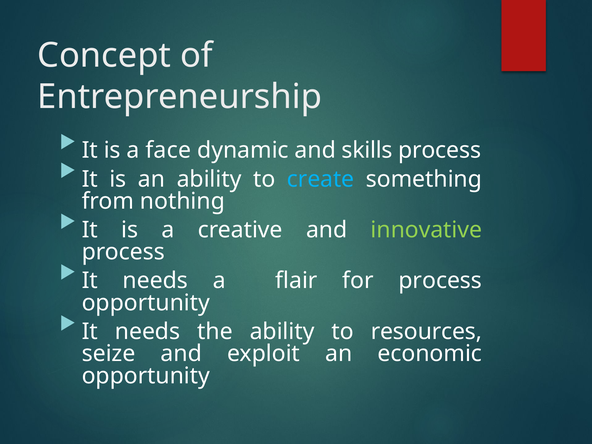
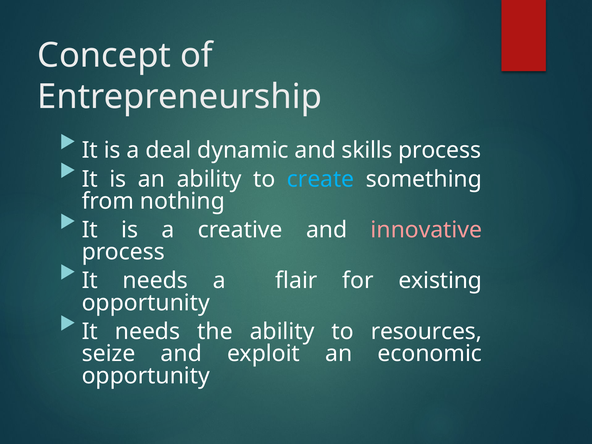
face: face -> deal
innovative colour: light green -> pink
for process: process -> existing
